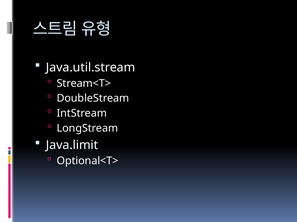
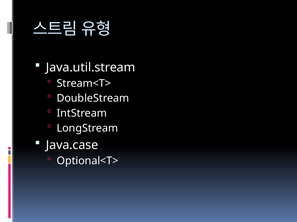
Java.limit: Java.limit -> Java.case
